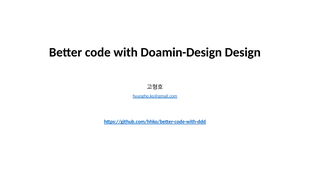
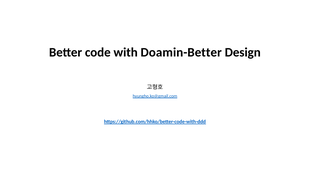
Doamin-Design: Doamin-Design -> Doamin-Better
